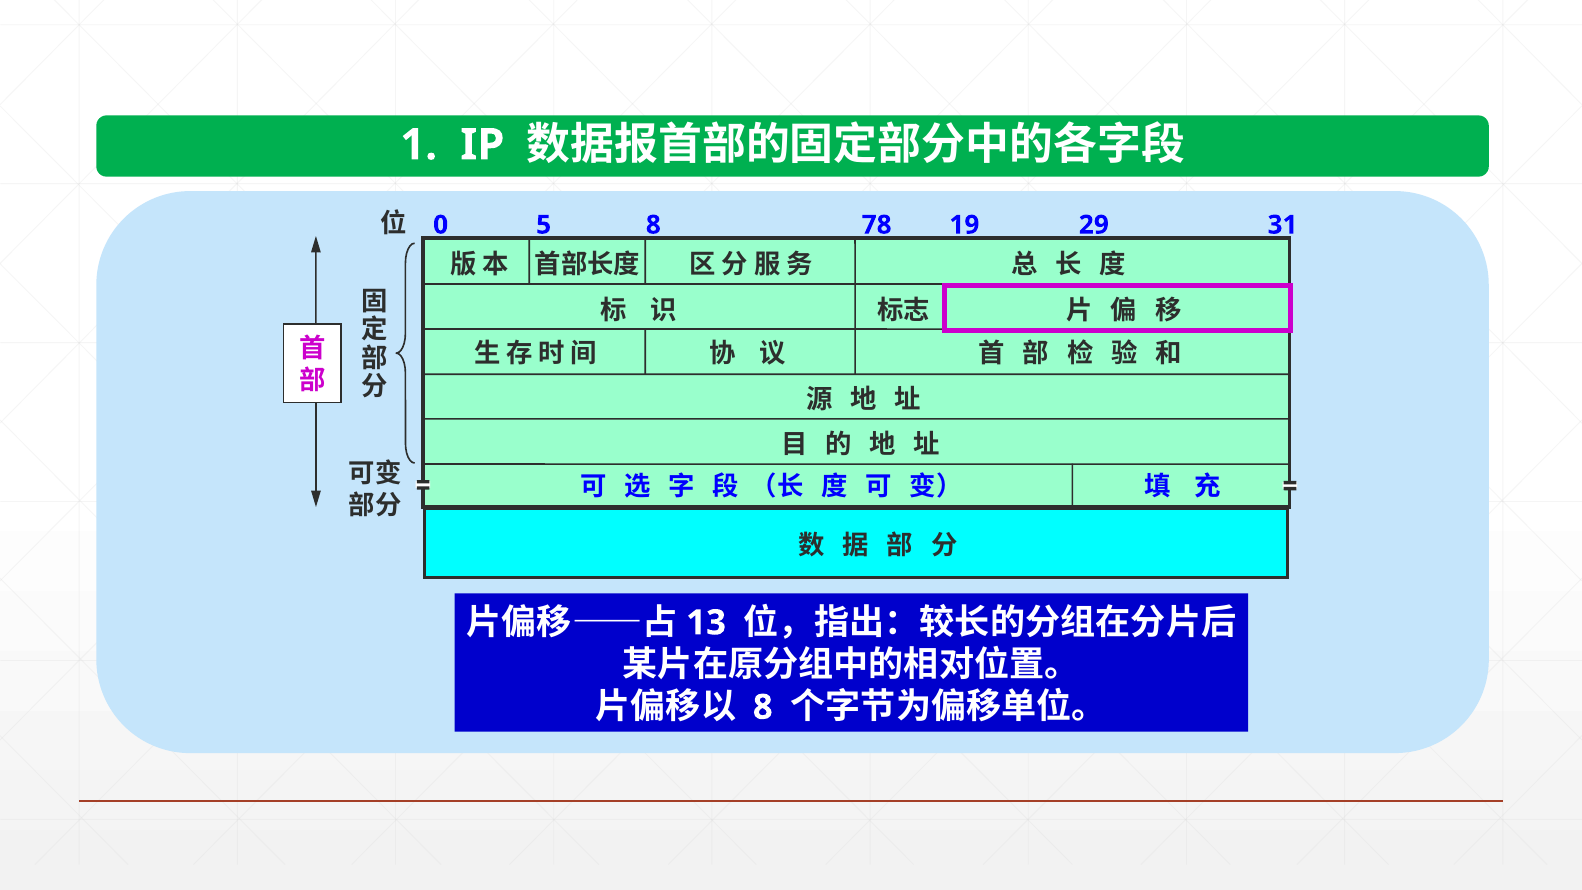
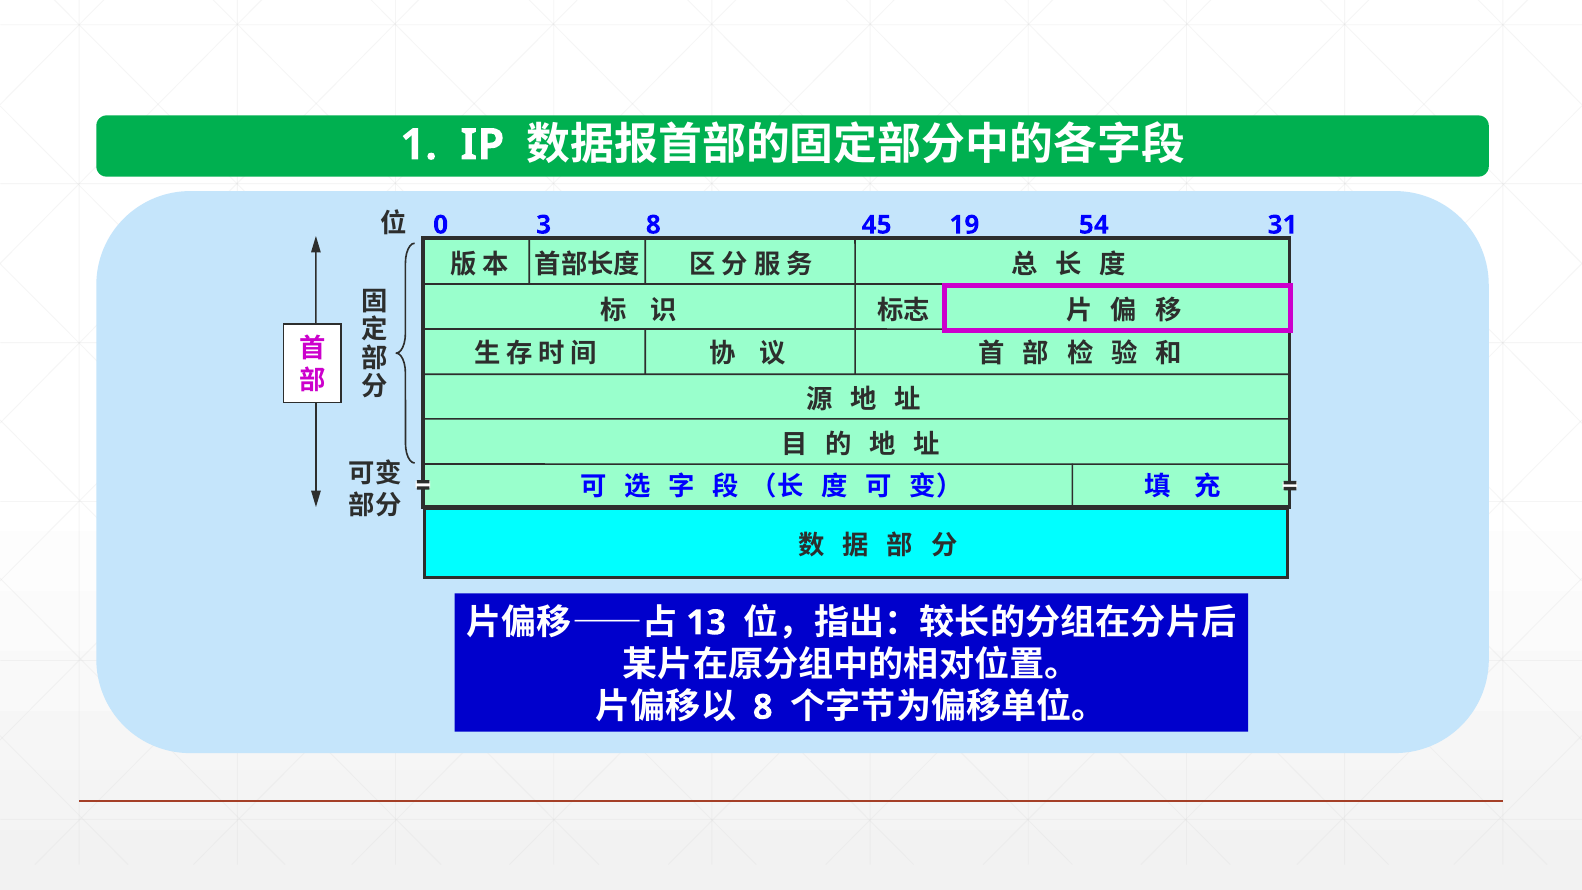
5: 5 -> 3
78: 78 -> 45
29: 29 -> 54
